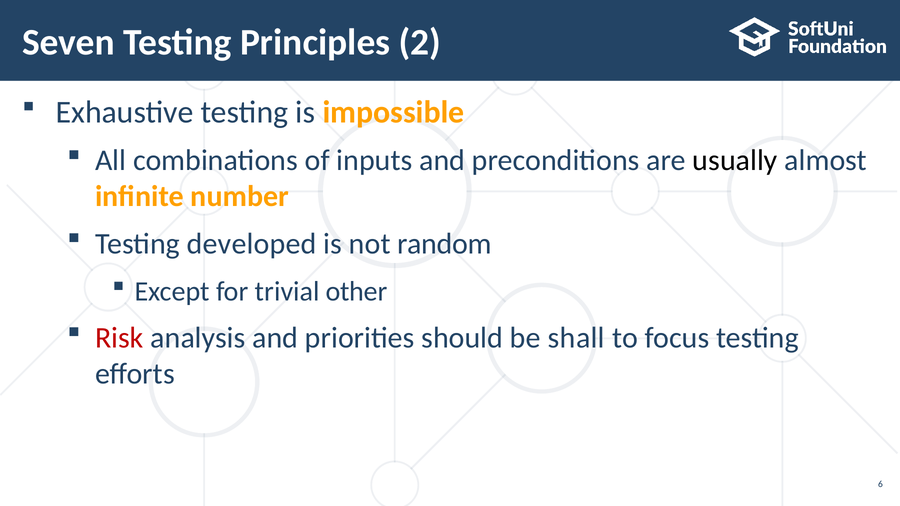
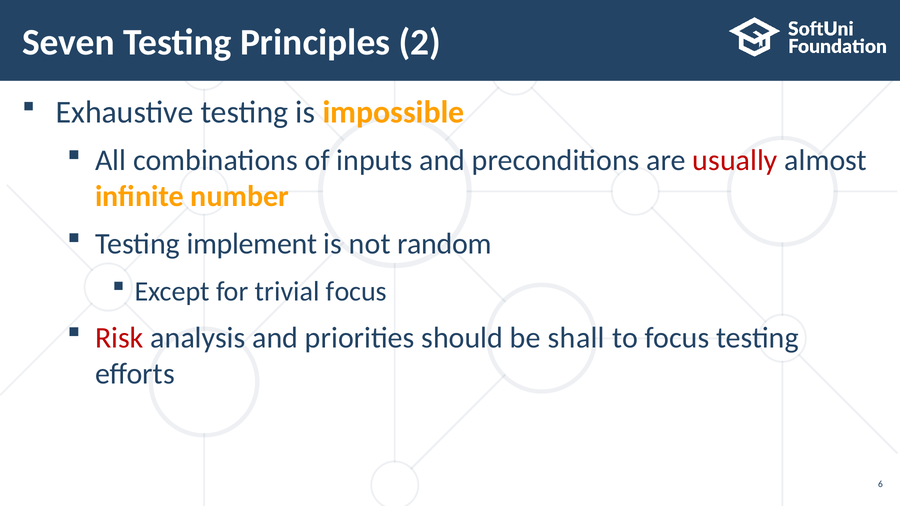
usually colour: black -> red
developed: developed -> implement
trivial other: other -> focus
